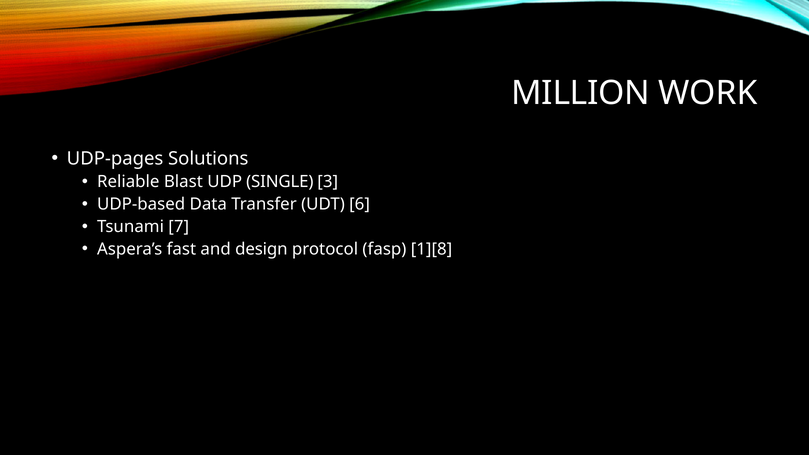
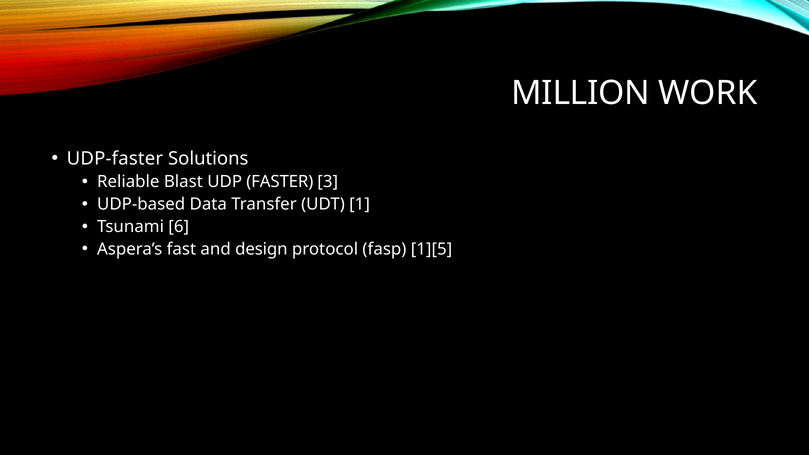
UDP-pages: UDP-pages -> UDP-faster
SINGLE: SINGLE -> FASTER
6: 6 -> 1
7: 7 -> 6
1][8: 1][8 -> 1][5
